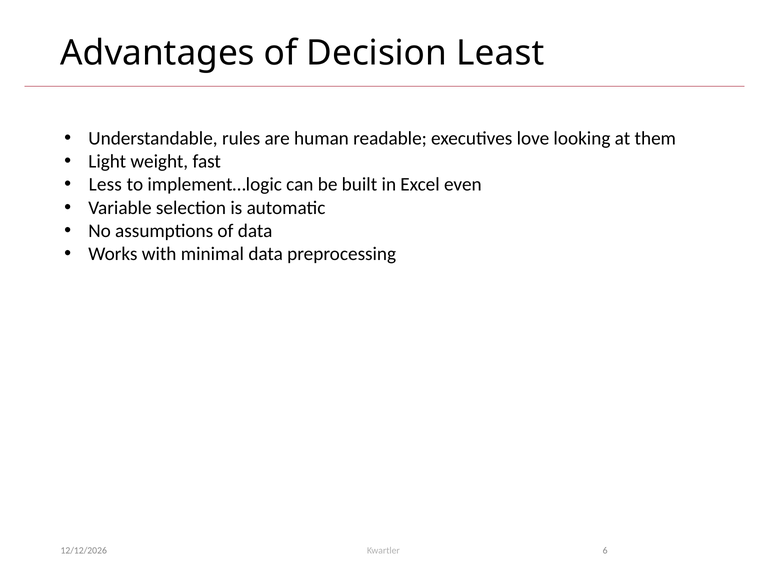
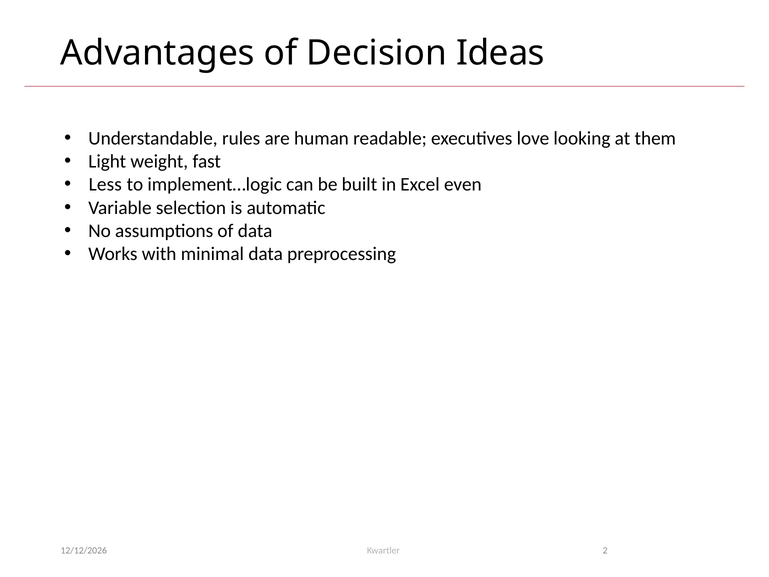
Least: Least -> Ideas
6: 6 -> 2
